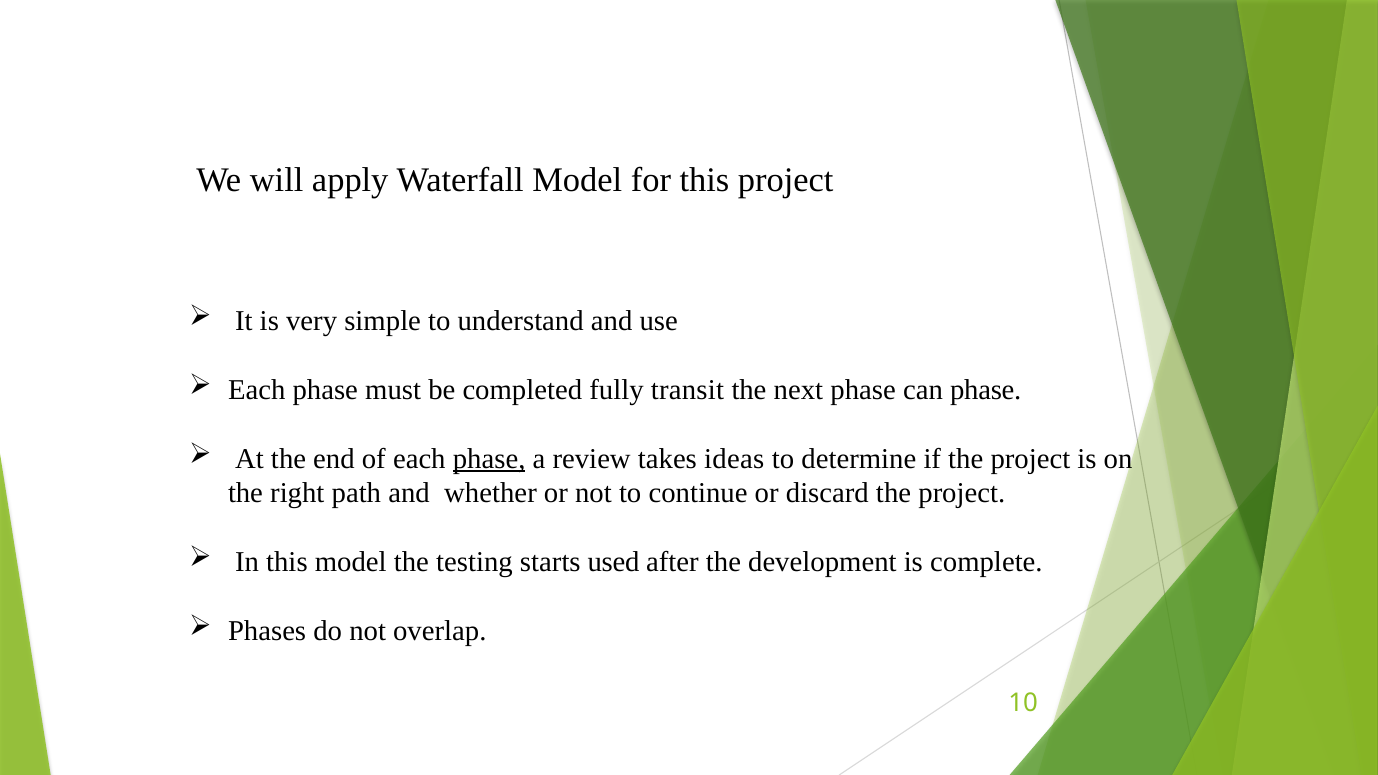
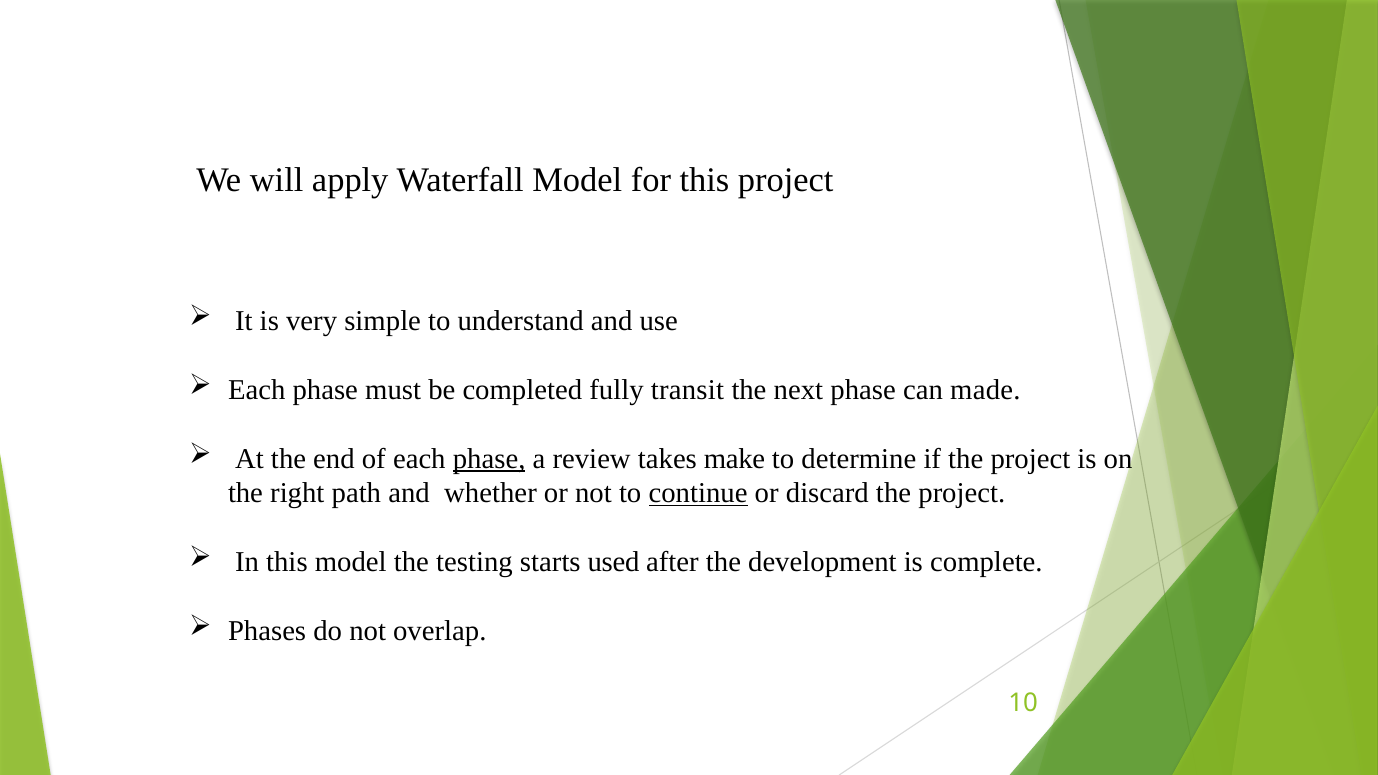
can phase: phase -> made
ideas: ideas -> make
continue underline: none -> present
